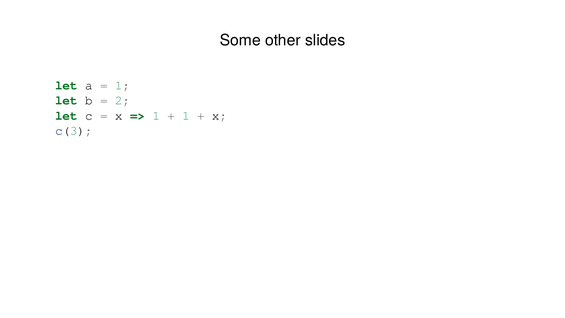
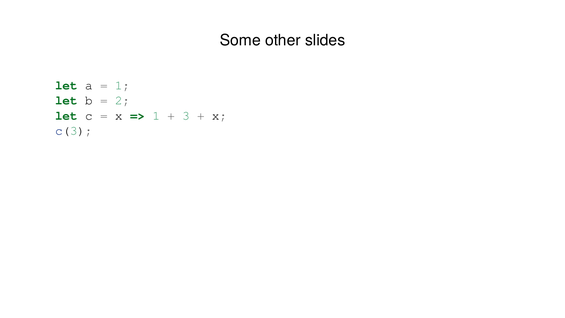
1 at (186, 116): 1 -> 3
